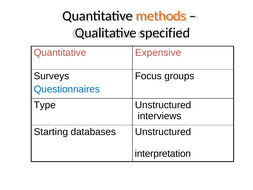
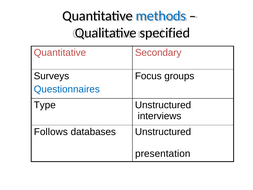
methods colour: orange -> blue
Expensive: Expensive -> Secondary
Starting: Starting -> Follows
interpretation: interpretation -> presentation
